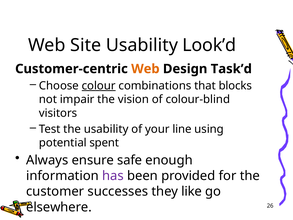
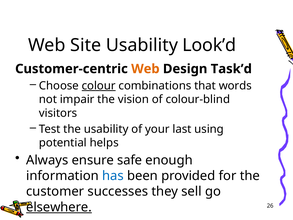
blocks: blocks -> words
line: line -> last
spent: spent -> helps
has colour: purple -> blue
like: like -> sell
elsewhere underline: none -> present
